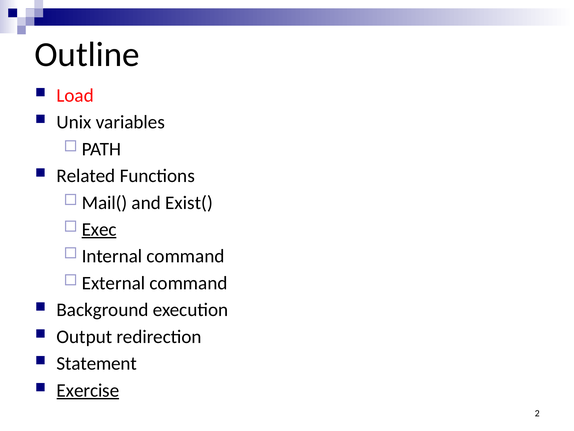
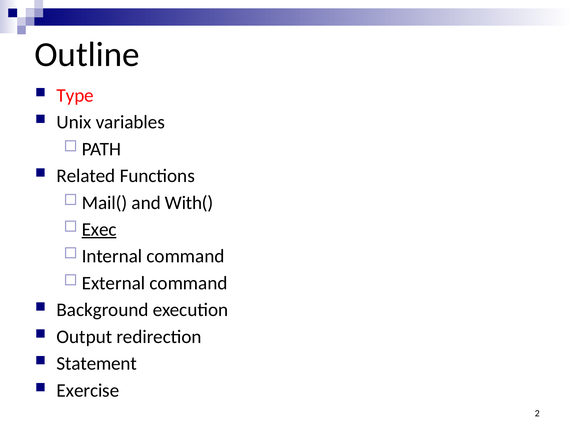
Load: Load -> Type
Exist(: Exist( -> With(
Exercise underline: present -> none
